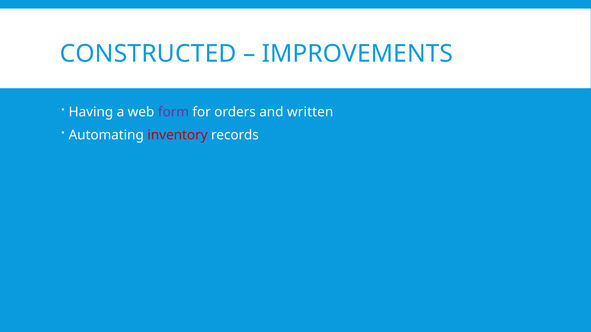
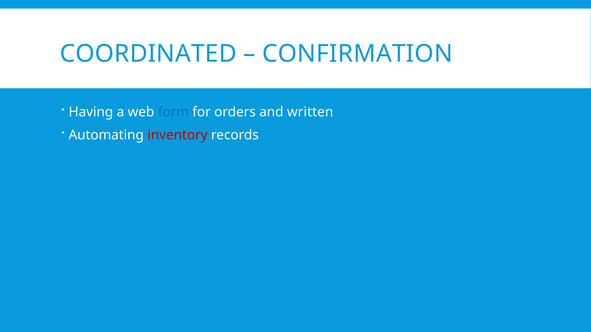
CONSTRUCTED: CONSTRUCTED -> COORDINATED
IMPROVEMENTS: IMPROVEMENTS -> CONFIRMATION
form colour: purple -> blue
